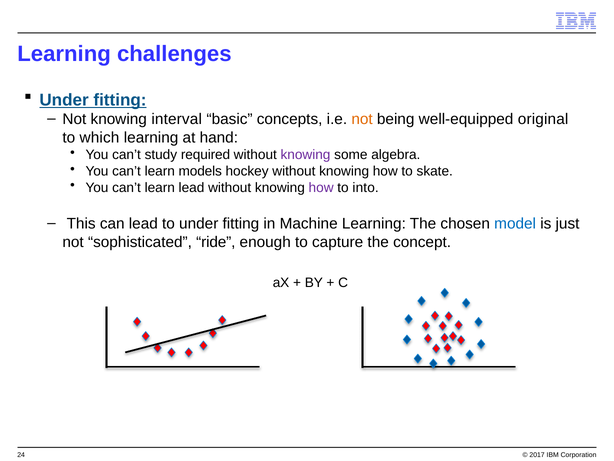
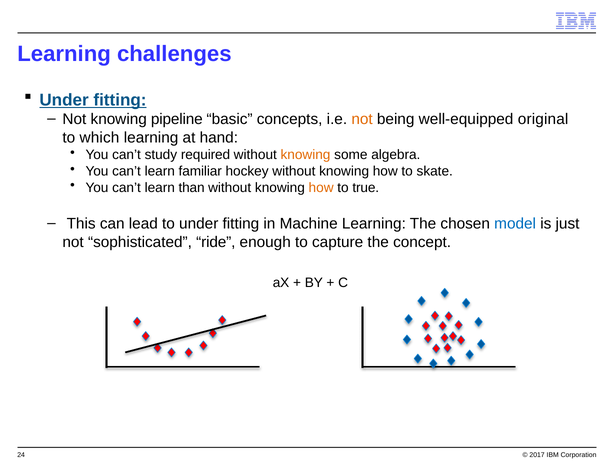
interval: interval -> pipeline
knowing at (305, 155) colour: purple -> orange
models: models -> familiar
learn lead: lead -> than
how at (321, 188) colour: purple -> orange
into: into -> true
